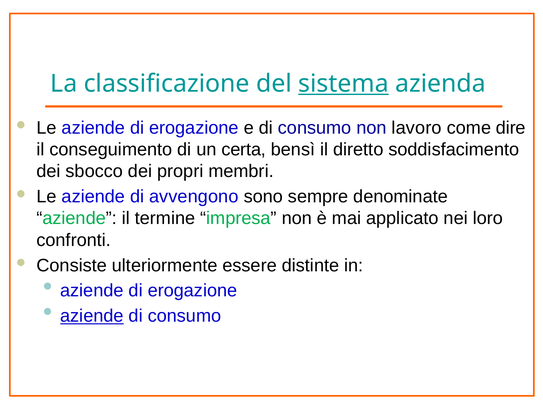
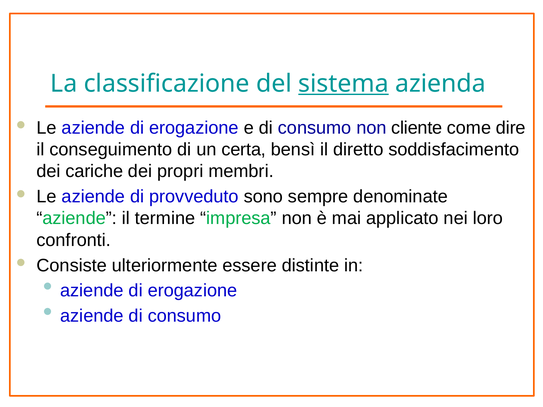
lavoro: lavoro -> cliente
sbocco: sbocco -> cariche
avvengono: avvengono -> provveduto
aziende at (92, 316) underline: present -> none
